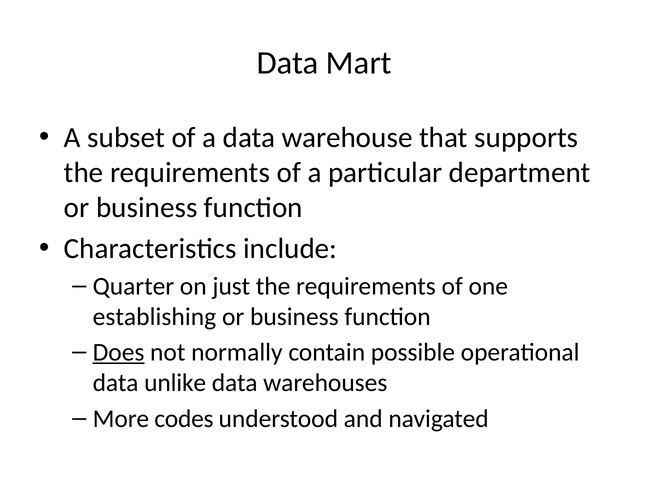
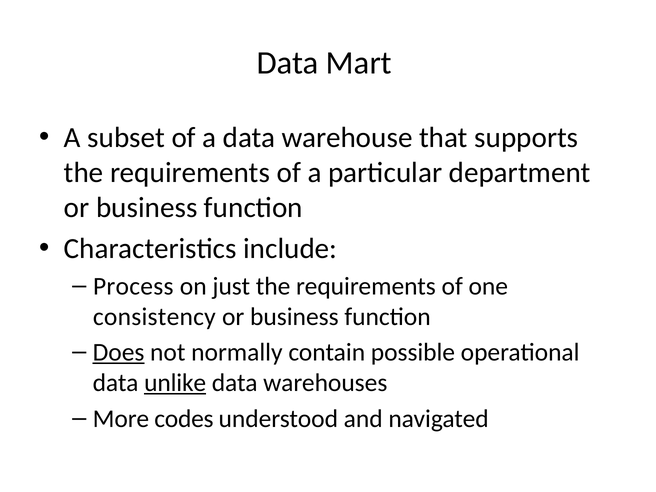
Quarter: Quarter -> Process
establishing: establishing -> consistency
unlike underline: none -> present
